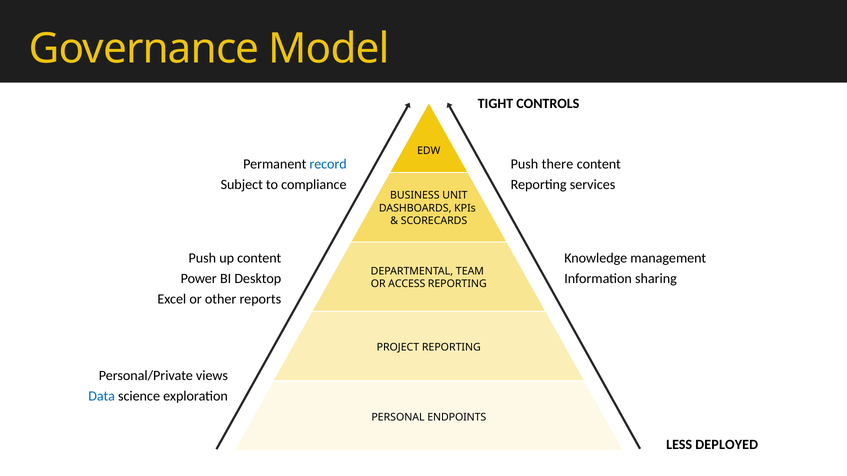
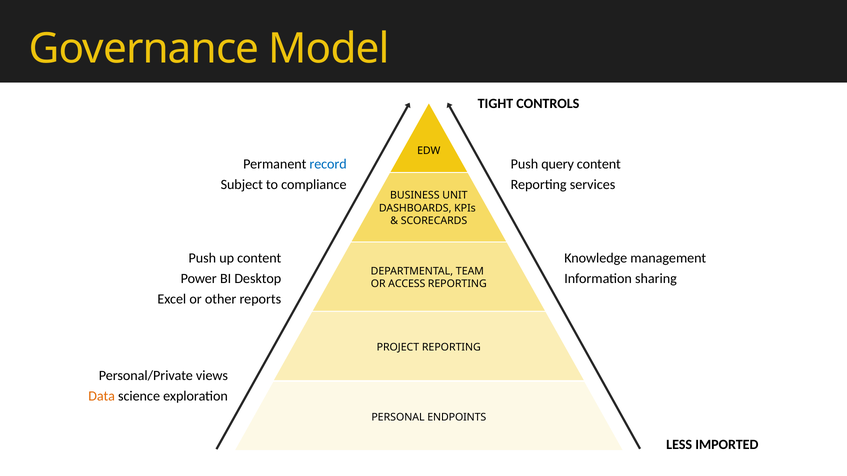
there: there -> query
Data colour: blue -> orange
DEPLOYED: DEPLOYED -> IMPORTED
